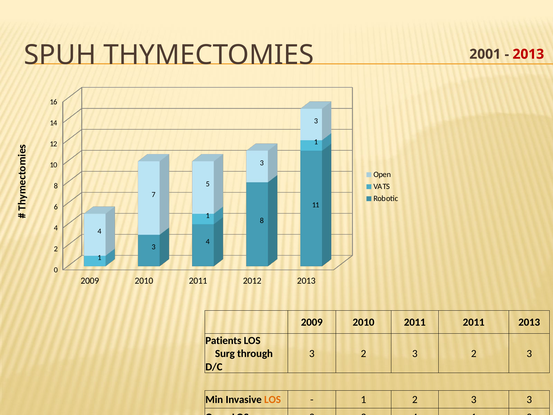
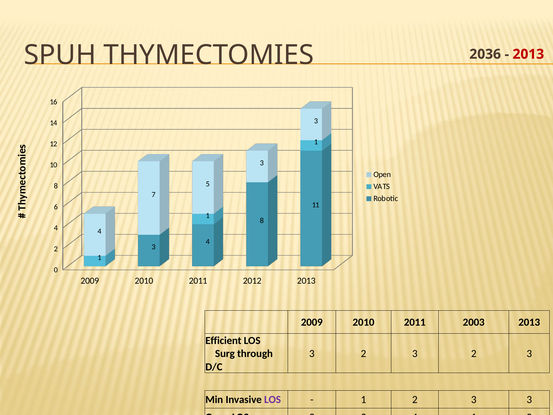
2001: 2001 -> 2036
2011 2011: 2011 -> 2003
Patients: Patients -> Efficient
LOS at (273, 399) colour: orange -> purple
